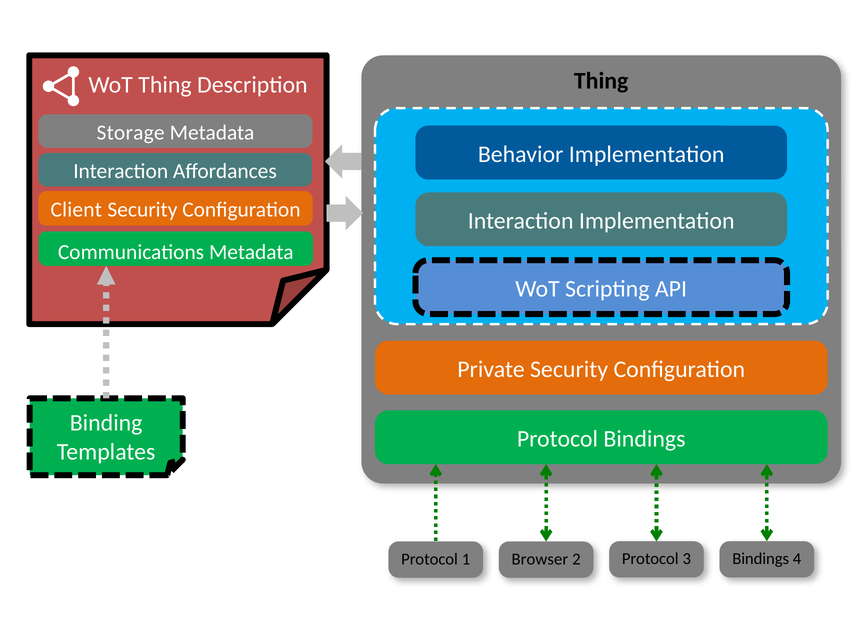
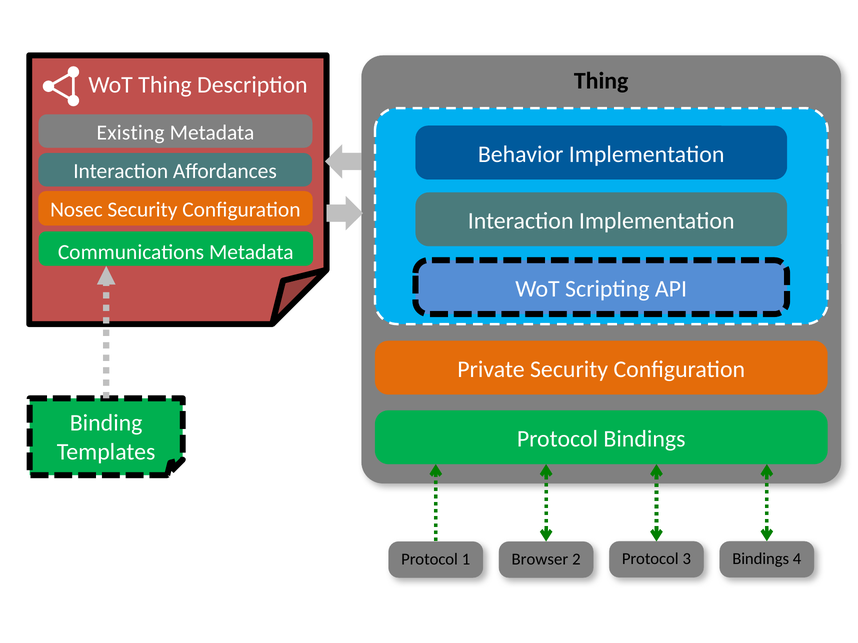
Storage: Storage -> Existing
Client: Client -> Nosec
